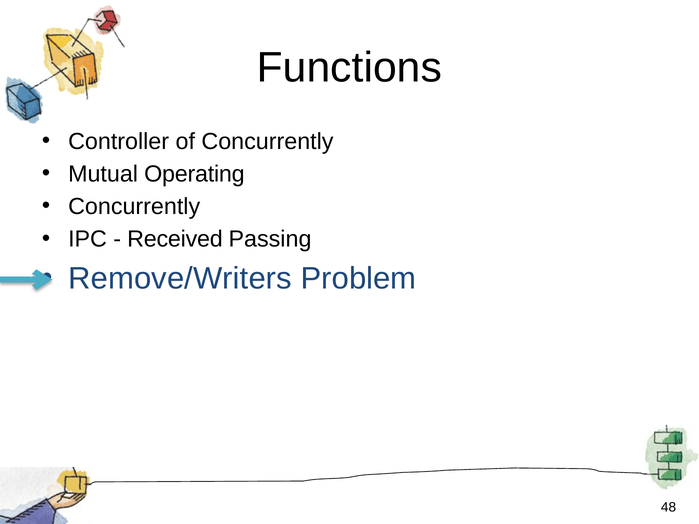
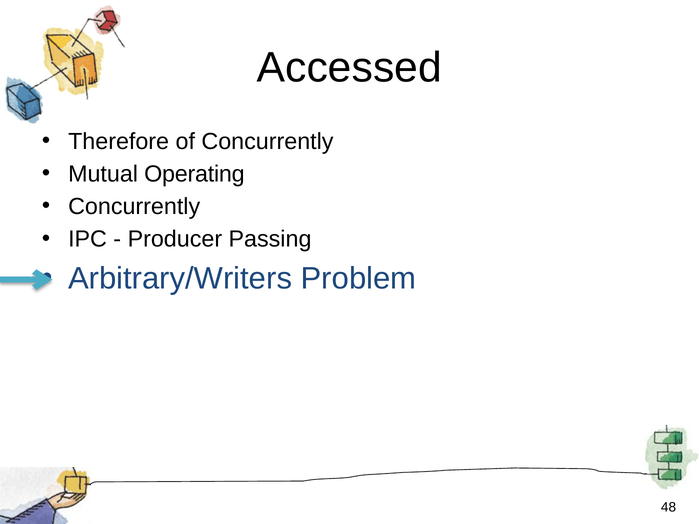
Functions: Functions -> Accessed
Controller: Controller -> Therefore
Received: Received -> Producer
Remove/Writers: Remove/Writers -> Arbitrary/Writers
